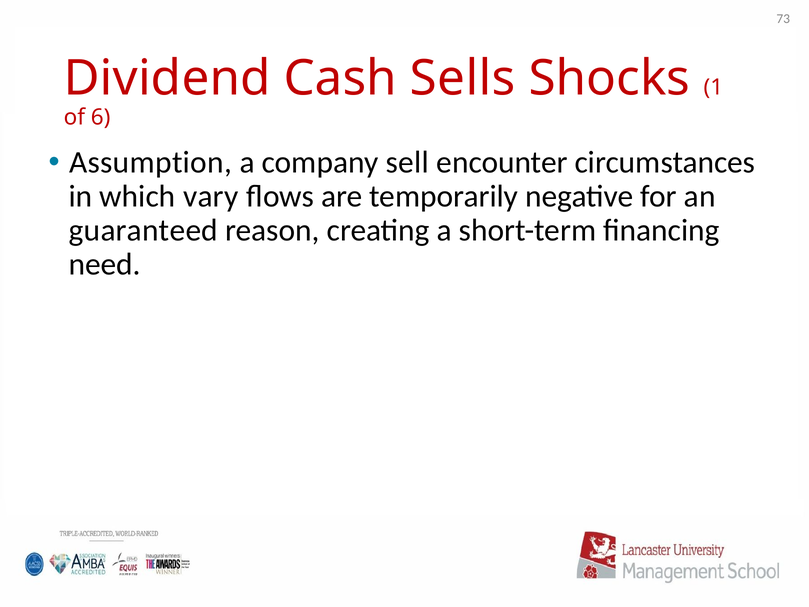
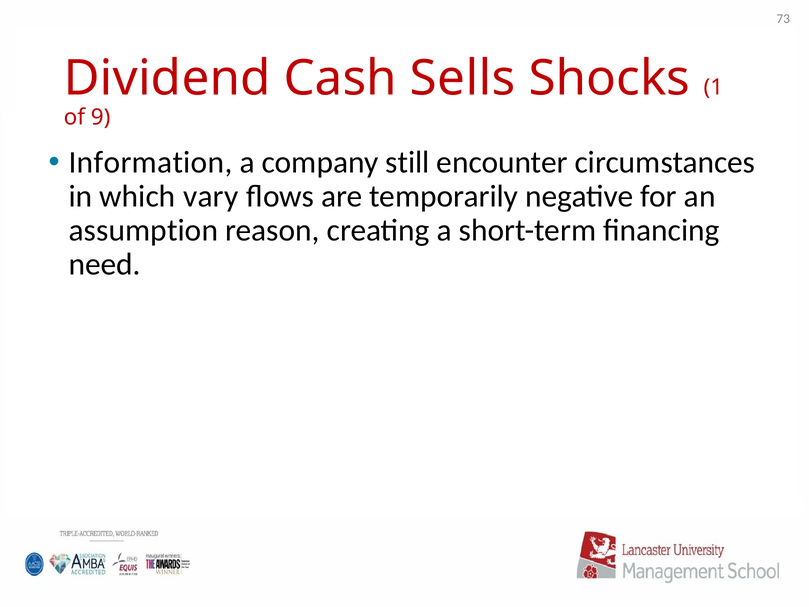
6: 6 -> 9
Assumption: Assumption -> Information
sell: sell -> still
guaranteed: guaranteed -> assumption
